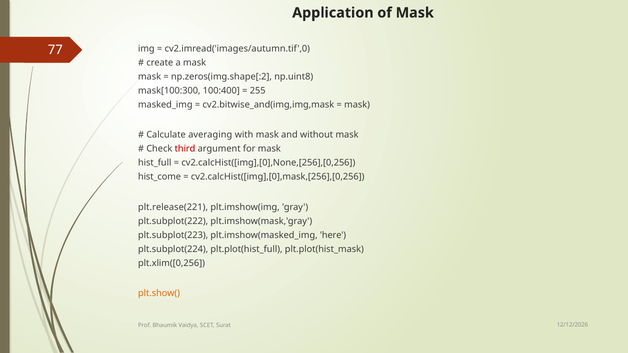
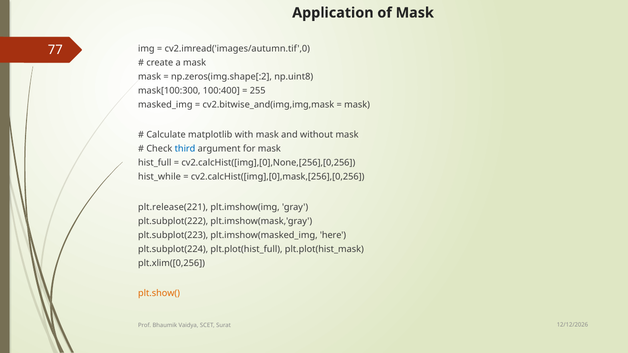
averaging: averaging -> matplotlib
third colour: red -> blue
hist_come: hist_come -> hist_while
